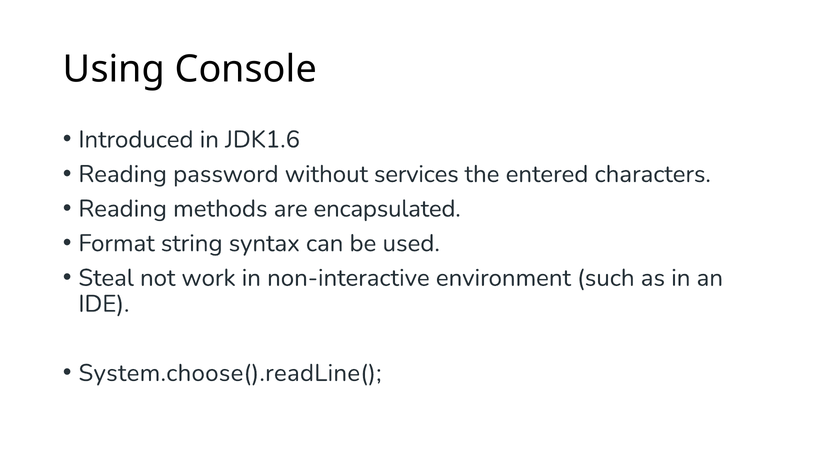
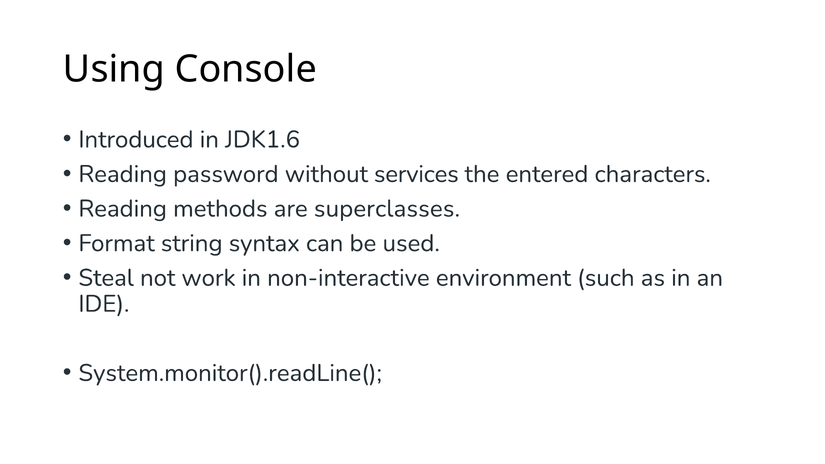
encapsulated: encapsulated -> superclasses
System.choose().readLine(: System.choose().readLine( -> System.monitor().readLine(
